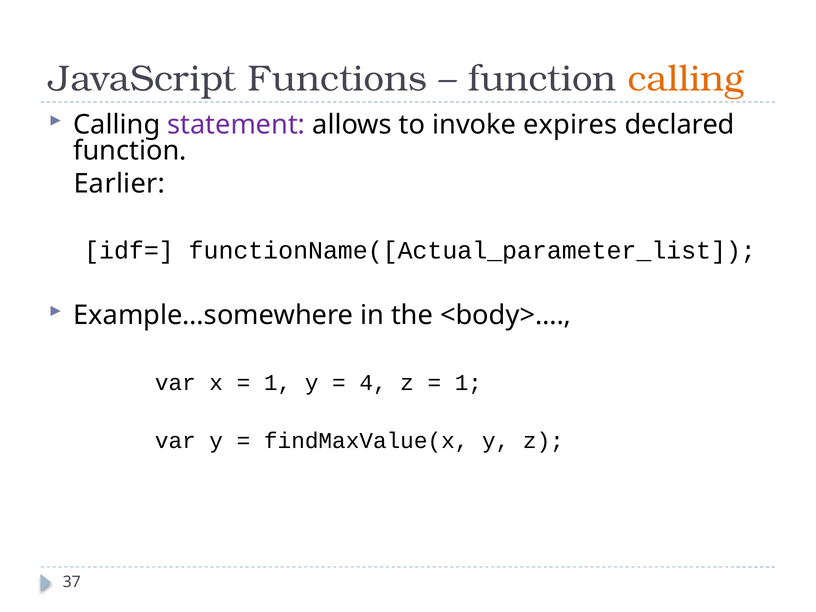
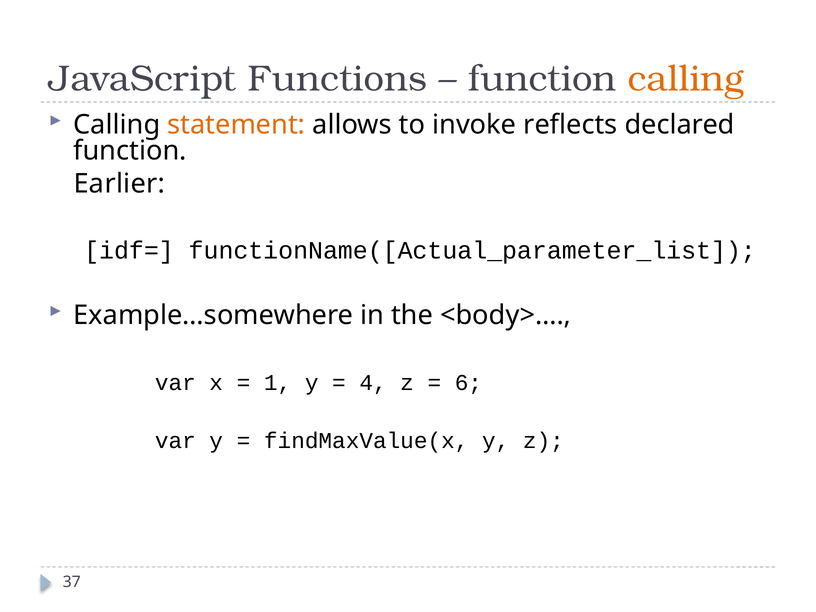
statement colour: purple -> orange
expires: expires -> reflects
1 at (468, 383): 1 -> 6
